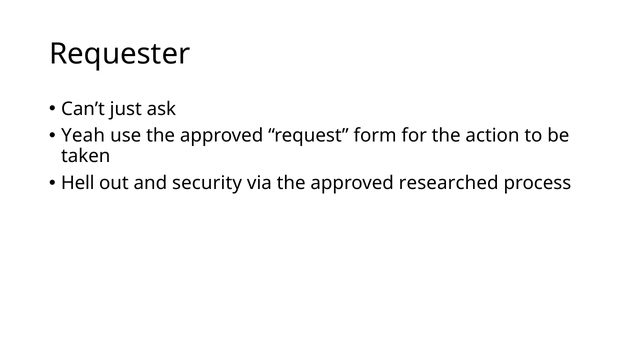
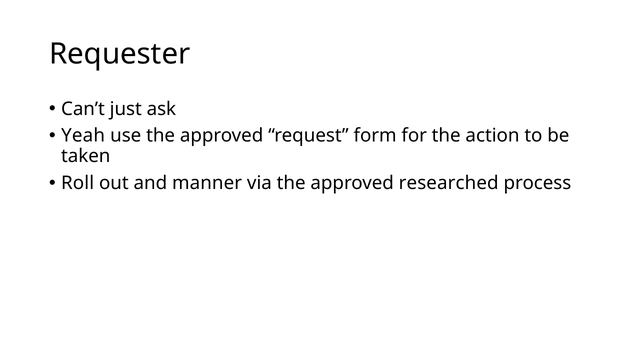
Hell: Hell -> Roll
security: security -> manner
